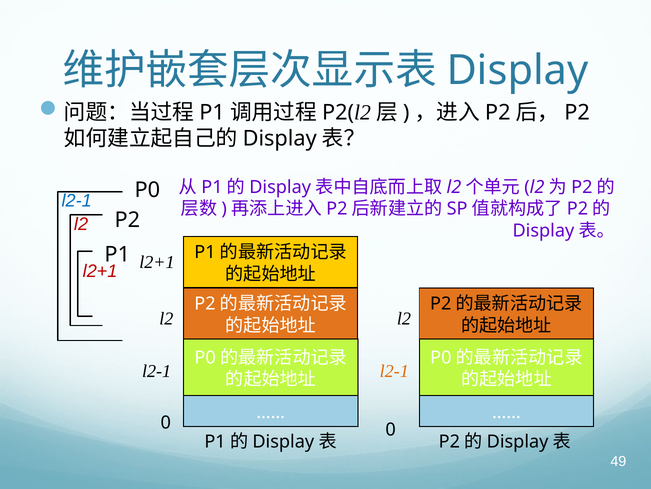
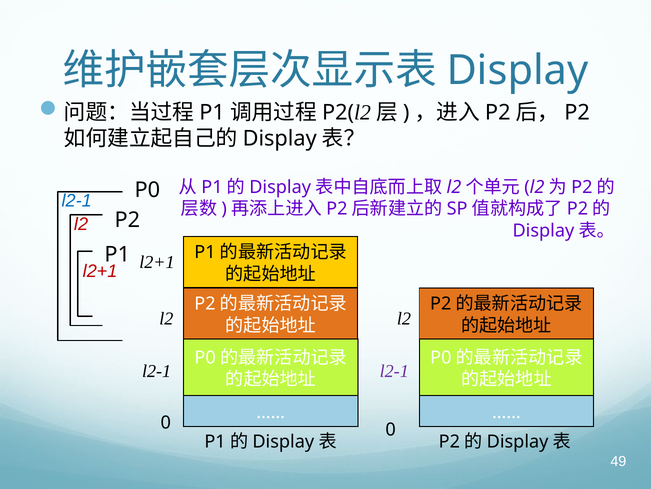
l2-1 at (394, 371) colour: orange -> purple
